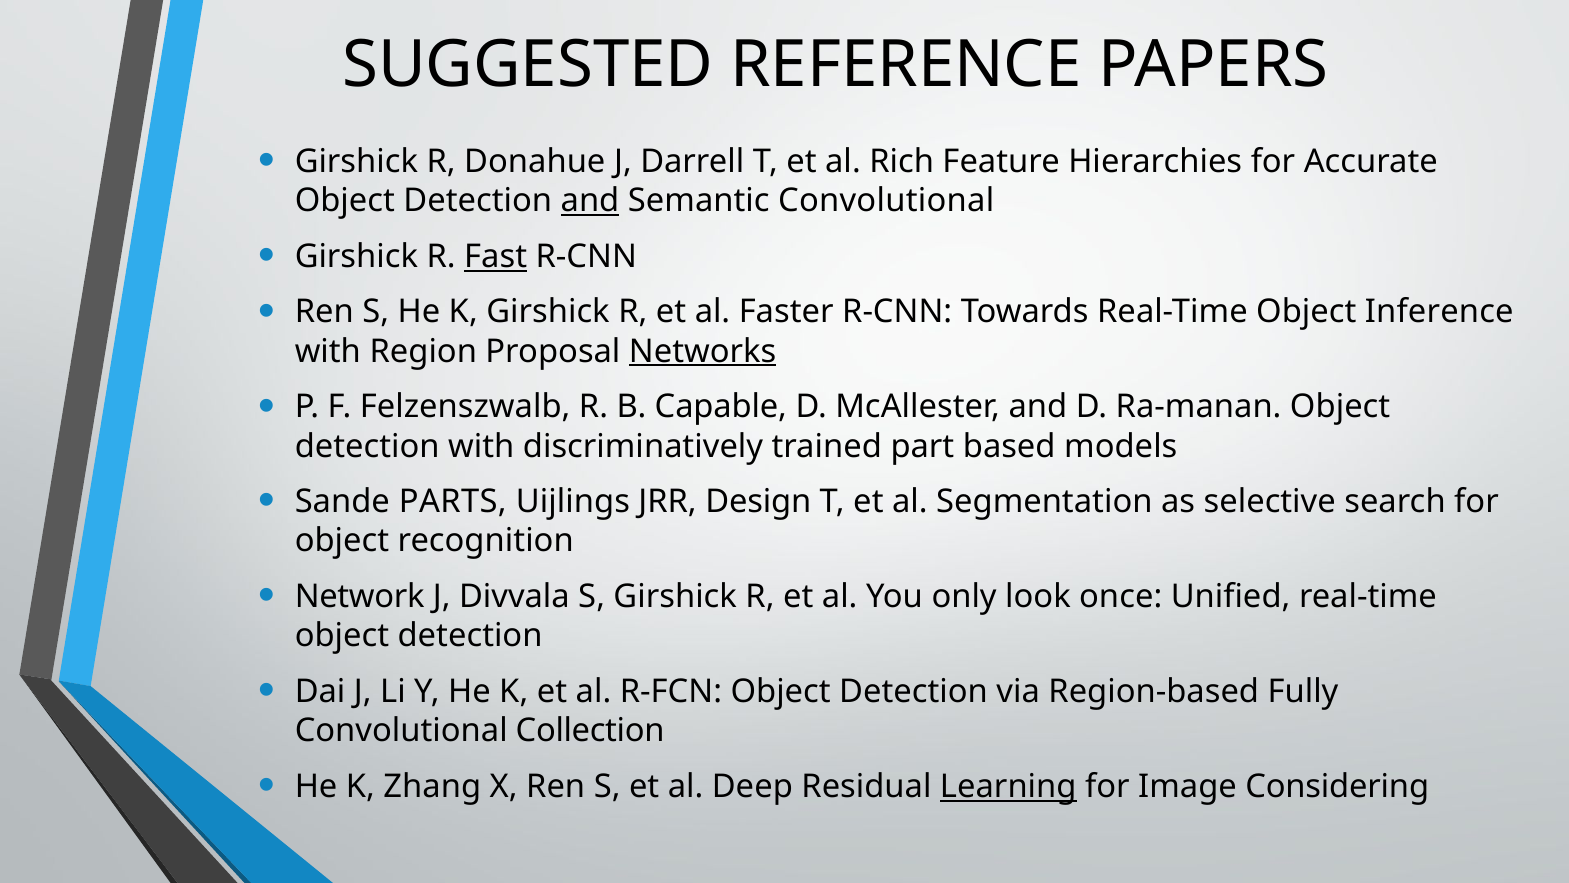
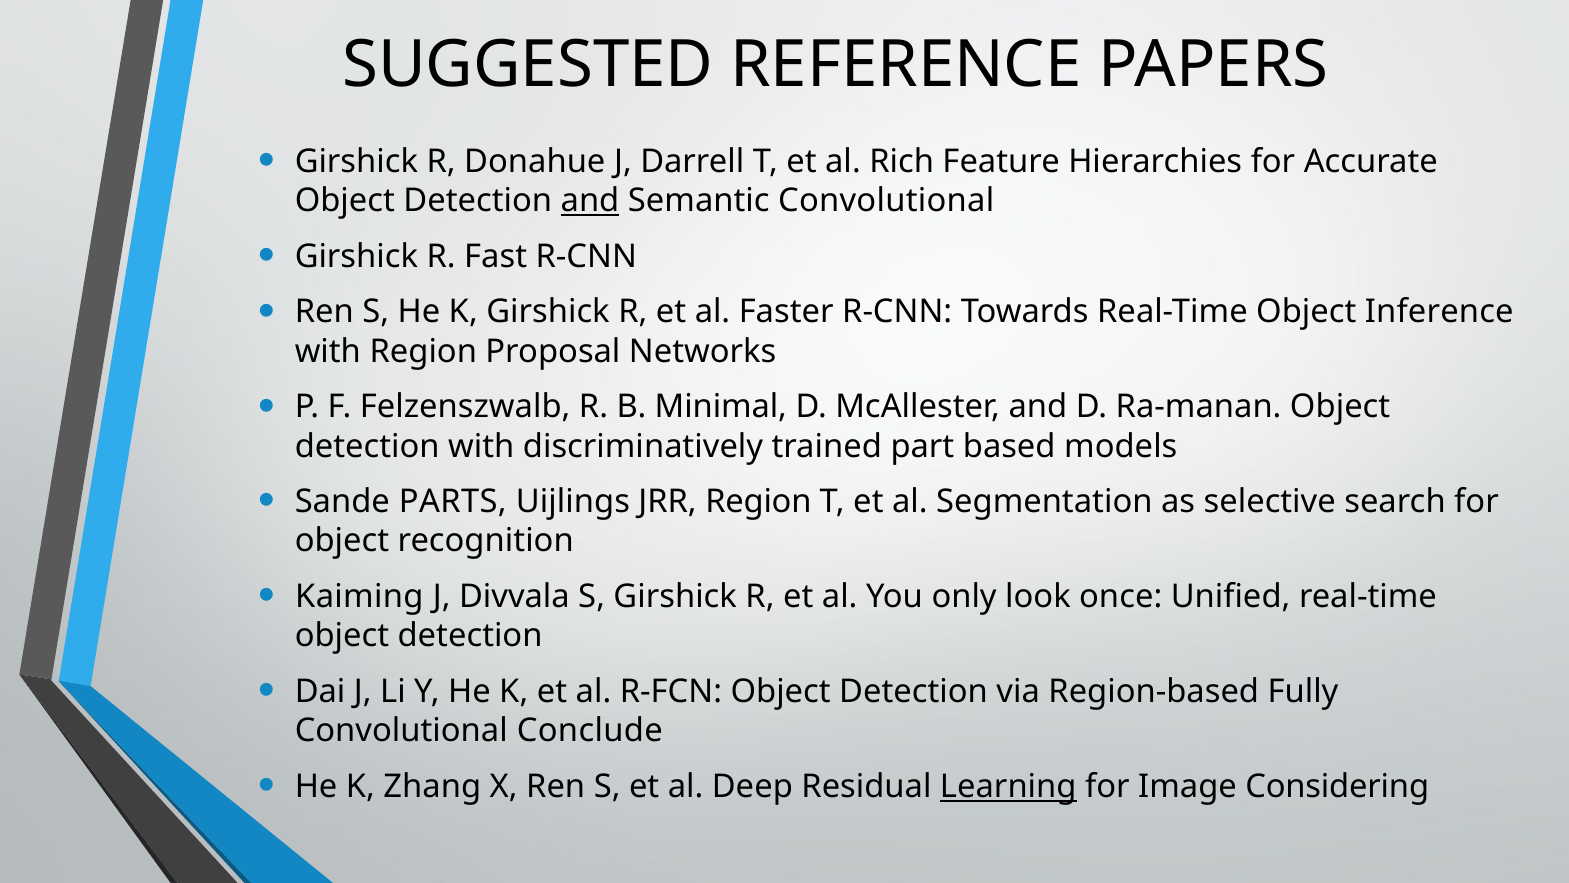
Fast underline: present -> none
Networks underline: present -> none
Capable: Capable -> Minimal
JRR Design: Design -> Region
Network: Network -> Kaiming
Collection: Collection -> Conclude
